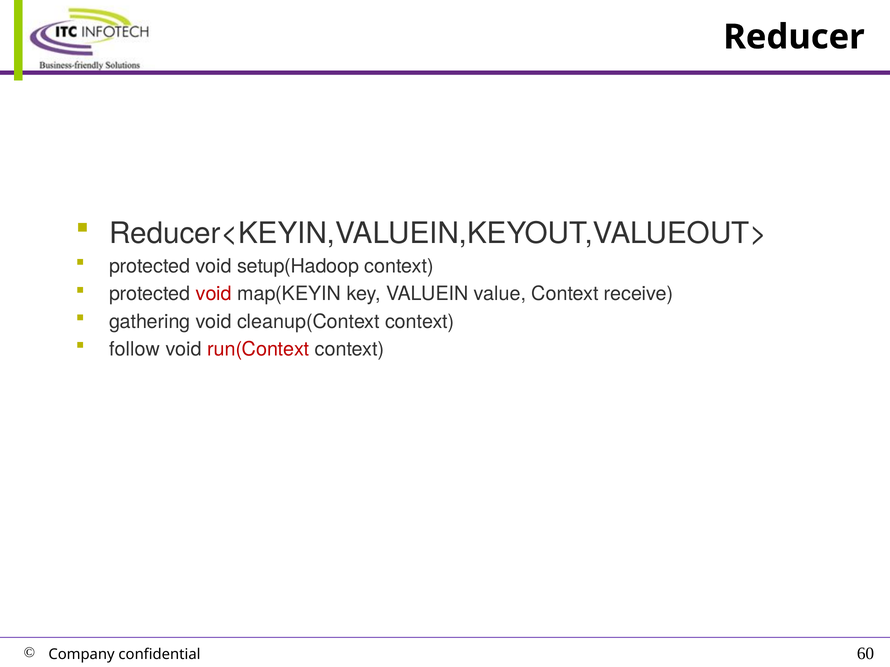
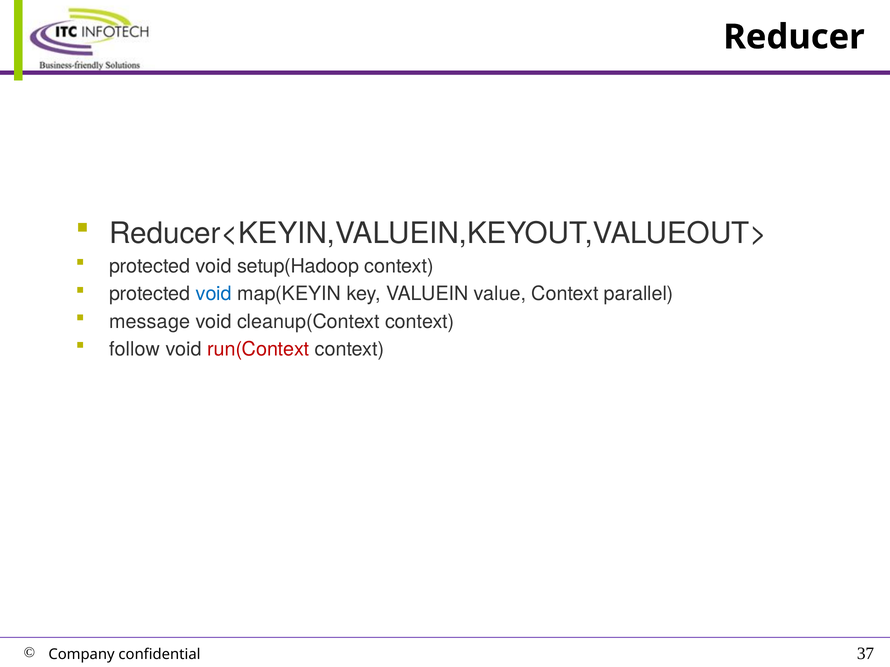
void at (214, 294) colour: red -> blue
receive: receive -> parallel
gathering: gathering -> message
60: 60 -> 37
